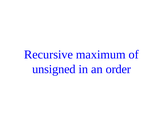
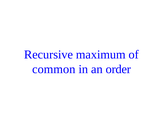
unsigned: unsigned -> common
